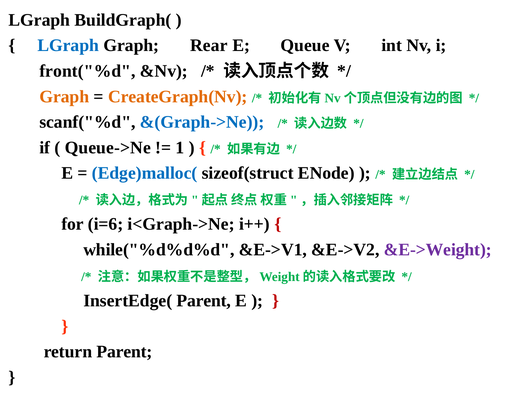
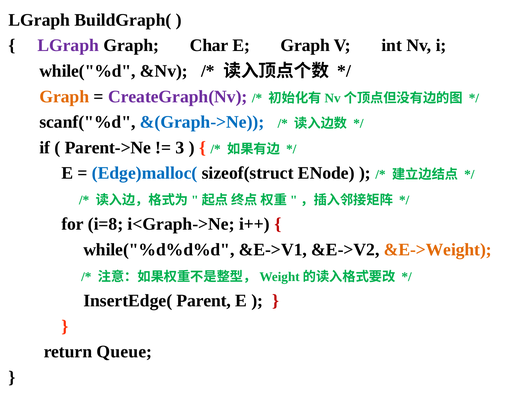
LGraph at (68, 45) colour: blue -> purple
Rear: Rear -> Char
E Queue: Queue -> Graph
front("%d: front("%d -> while("%d
CreateGraph(Nv colour: orange -> purple
Queue->Ne: Queue->Ne -> Parent->Ne
1: 1 -> 3
i=6: i=6 -> i=8
&E->Weight colour: purple -> orange
return Parent: Parent -> Queue
